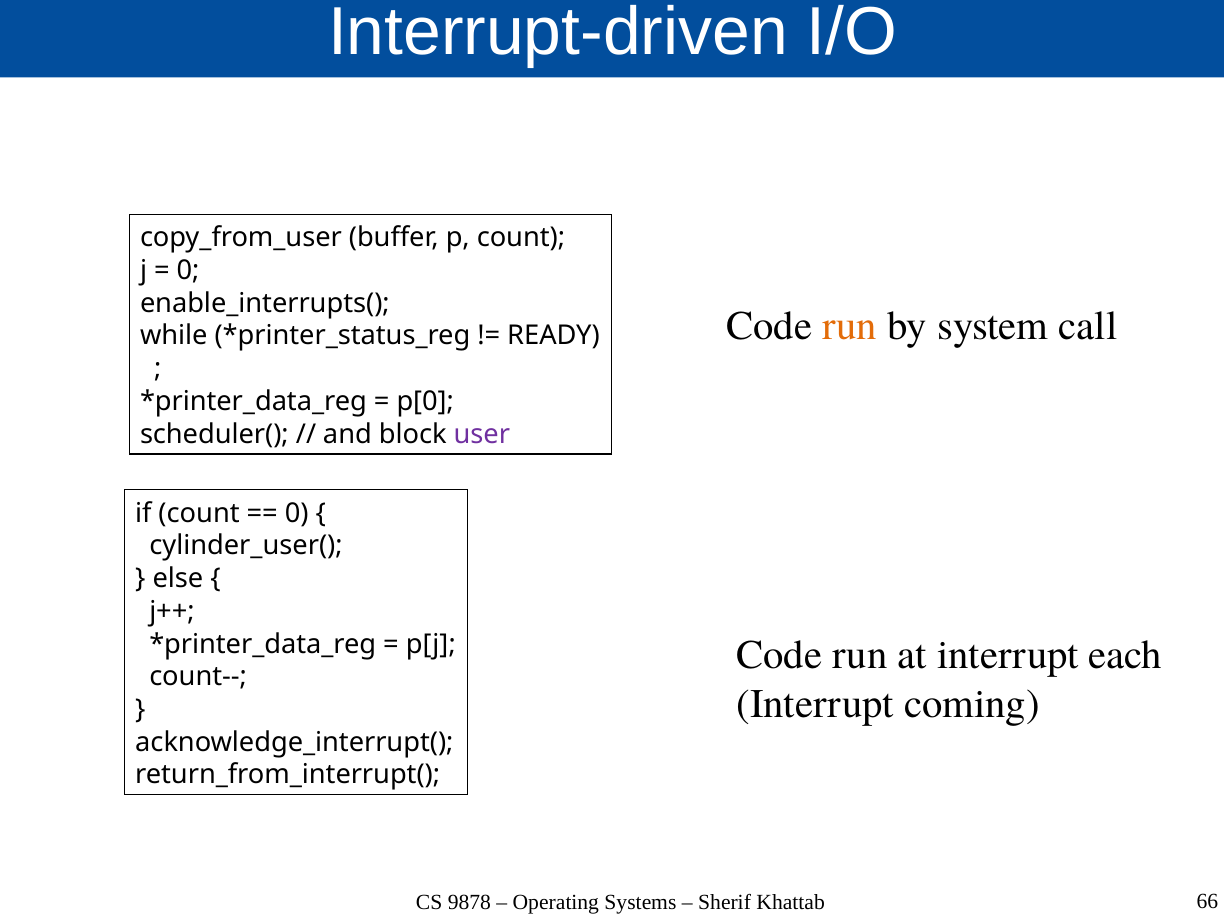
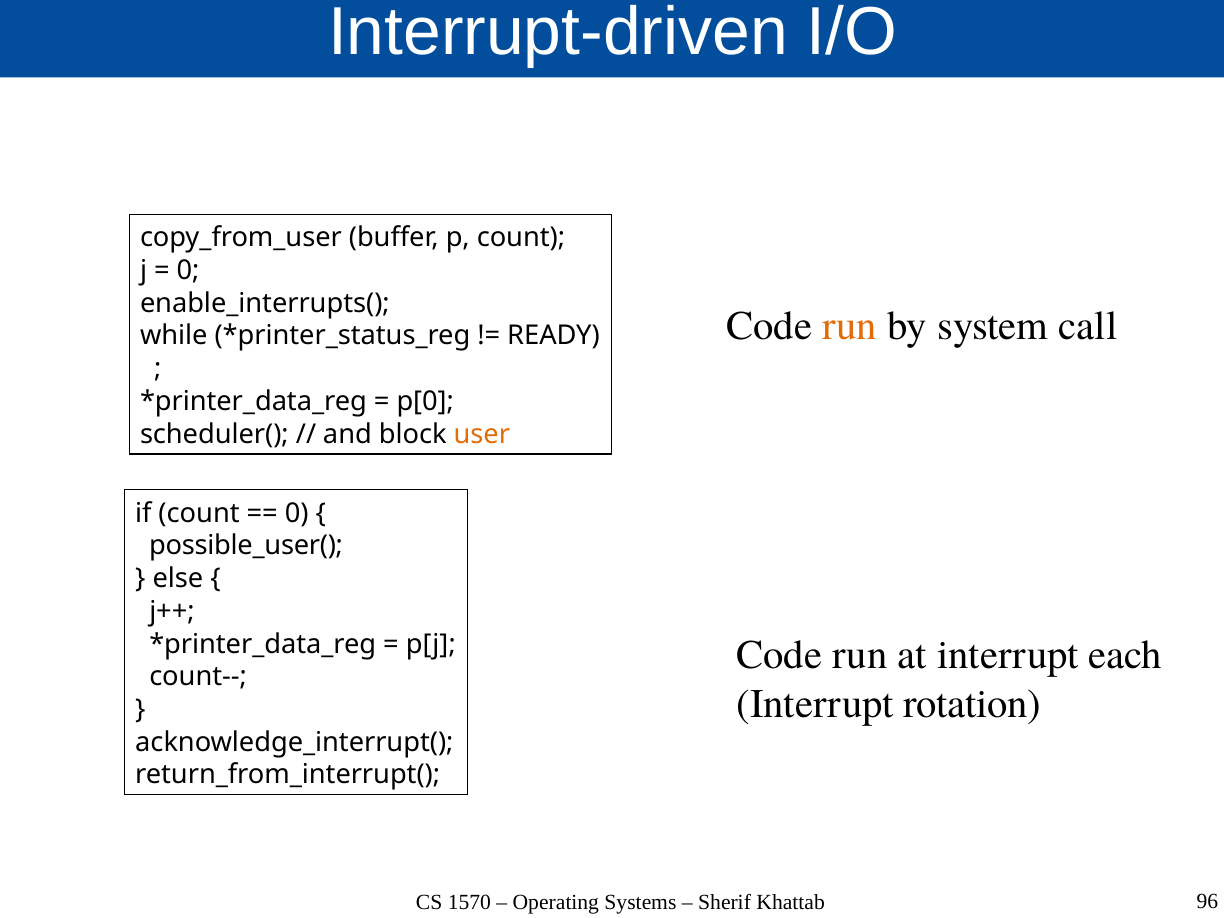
user colour: purple -> orange
cylinder_user(: cylinder_user( -> possible_user(
coming: coming -> rotation
9878: 9878 -> 1570
66: 66 -> 96
